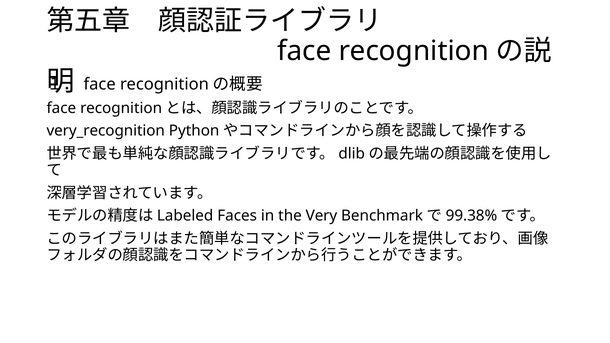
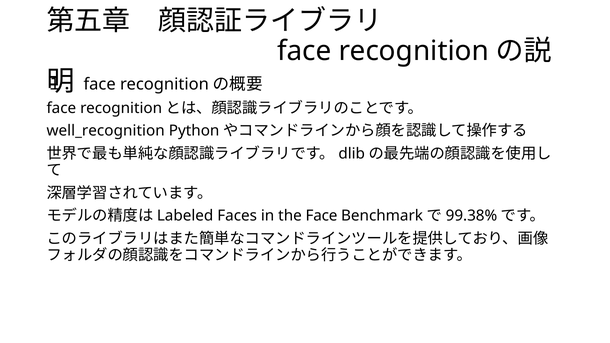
very_recognition: very_recognition -> well_recognition
the Very: Very -> Face
